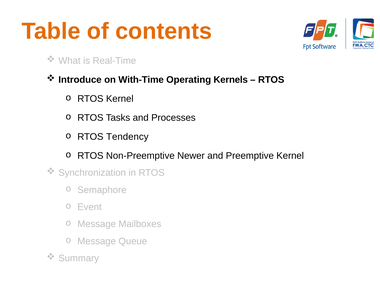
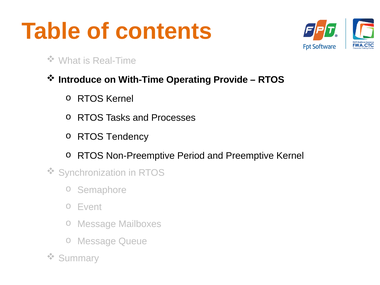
Kernels: Kernels -> Provide
Newer: Newer -> Period
